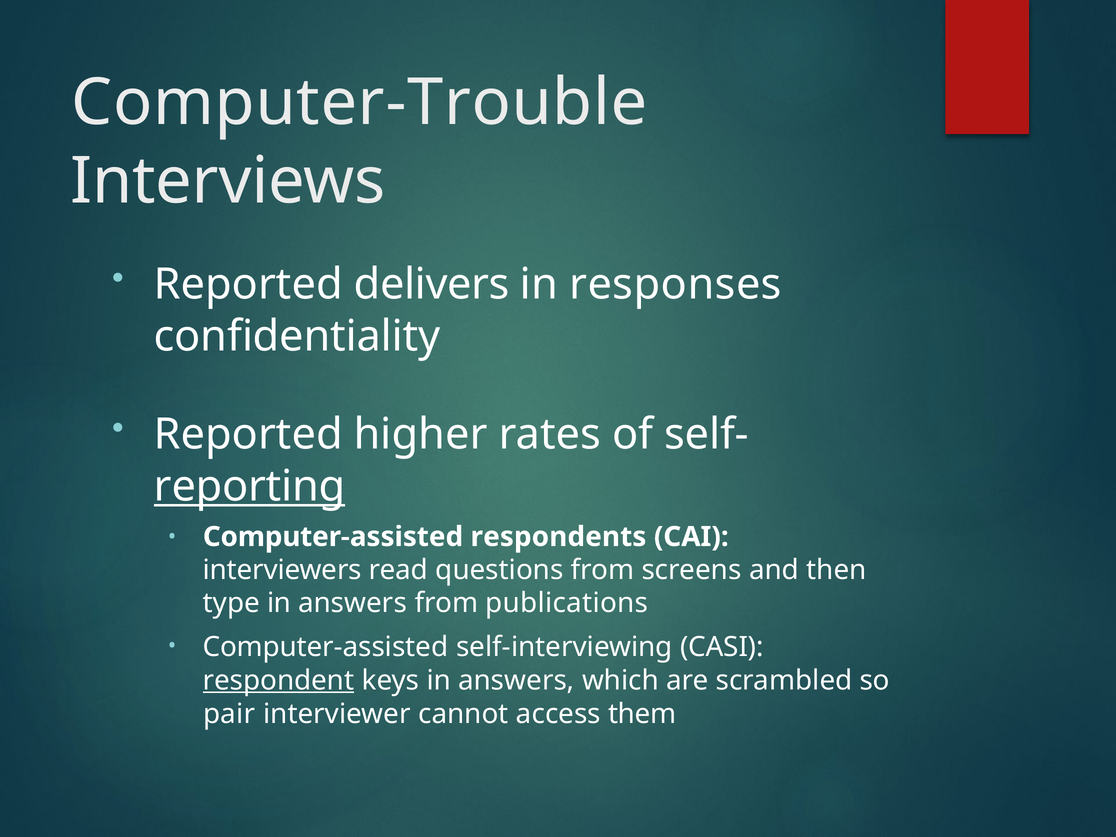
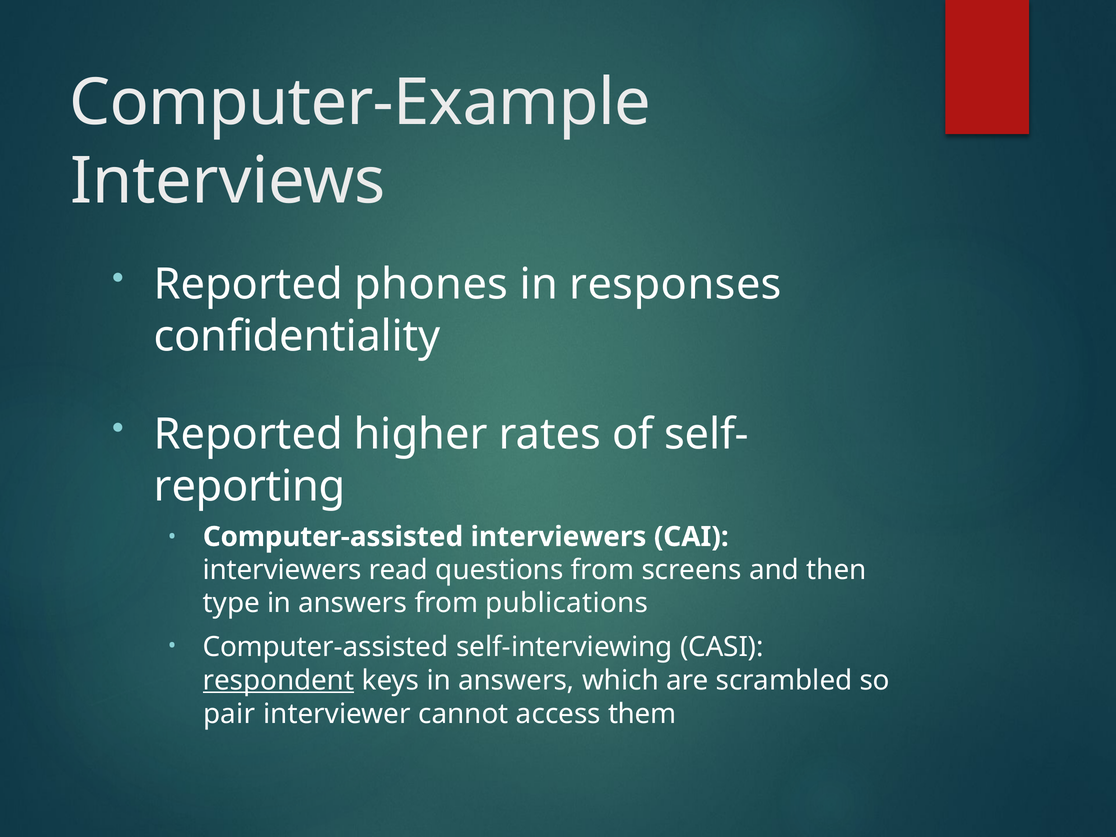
Computer-Trouble: Computer-Trouble -> Computer-Example
delivers: delivers -> phones
reporting underline: present -> none
Computer-assisted respondents: respondents -> interviewers
